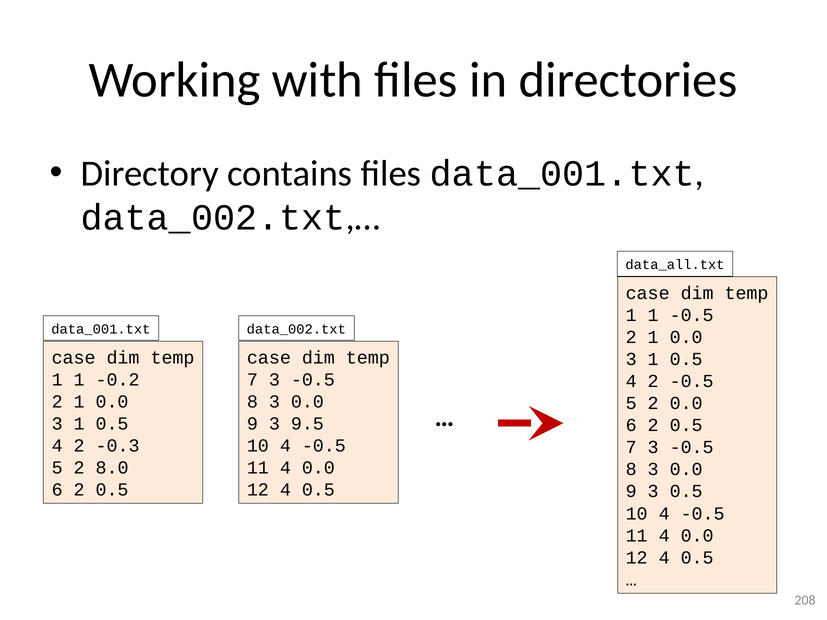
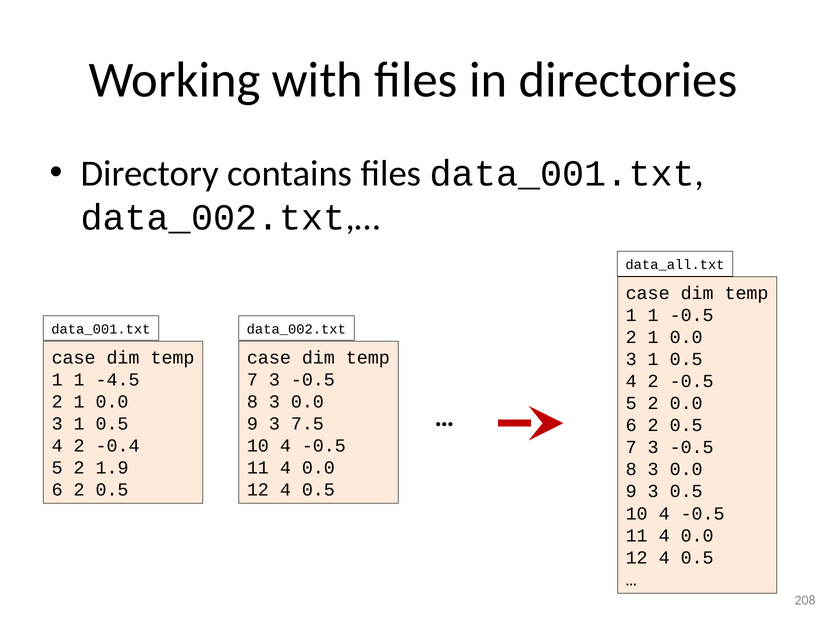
-0.2: -0.2 -> -4.5
9.5: 9.5 -> 7.5
-0.3: -0.3 -> -0.4
8.0: 8.0 -> 1.9
